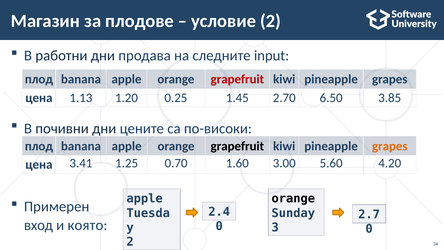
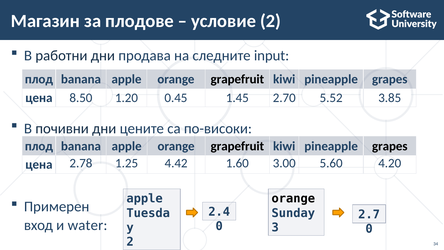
grapefruit at (237, 79) colour: red -> black
1.13: 1.13 -> 8.50
0.25: 0.25 -> 0.45
6.50: 6.50 -> 5.52
grapes at (390, 146) colour: orange -> black
3.41: 3.41 -> 2.78
0.70: 0.70 -> 4.42
която: която -> water
